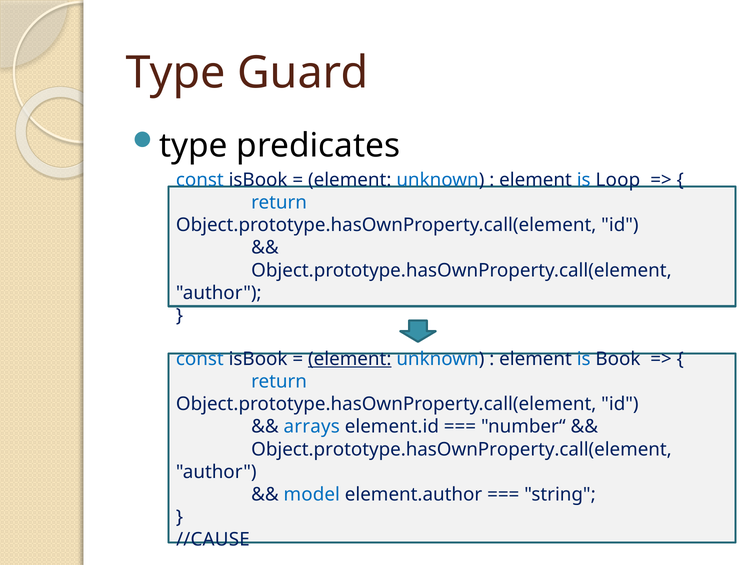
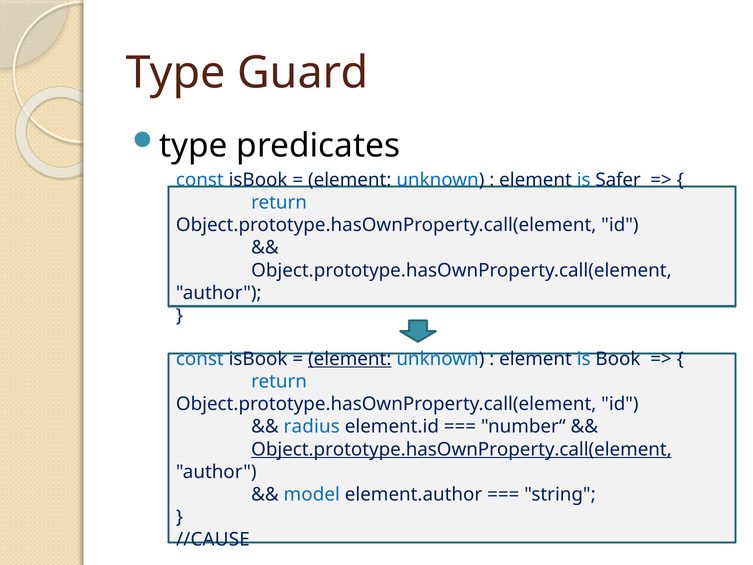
Loop: Loop -> Safer
arrays: arrays -> radius
Object.prototype.hasOwnProperty.call(element at (461, 449) underline: none -> present
